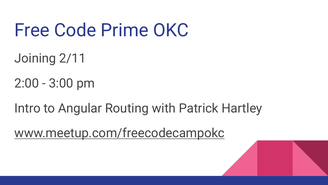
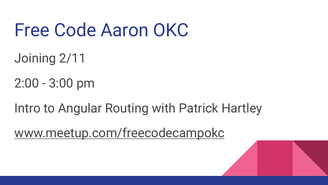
Prime: Prime -> Aaron
